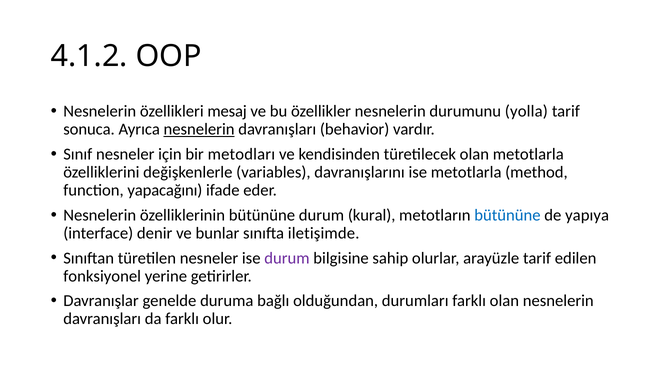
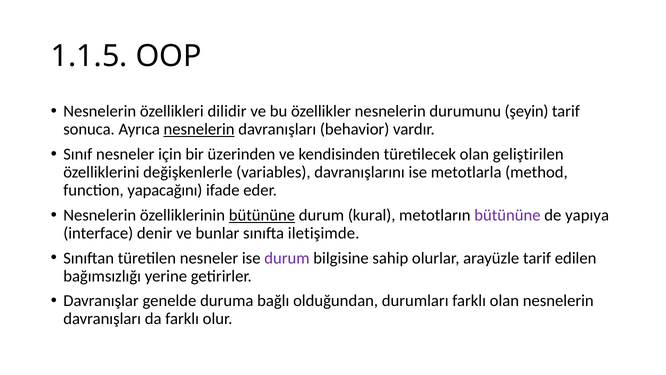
4.1.2: 4.1.2 -> 1.1.5
mesaj: mesaj -> dilidir
yolla: yolla -> şeyin
metodları: metodları -> üzerinden
olan metotlarla: metotlarla -> geliştirilen
bütününe at (262, 215) underline: none -> present
bütününe at (507, 215) colour: blue -> purple
fonksiyonel: fonksiyonel -> bağımsızlığı
